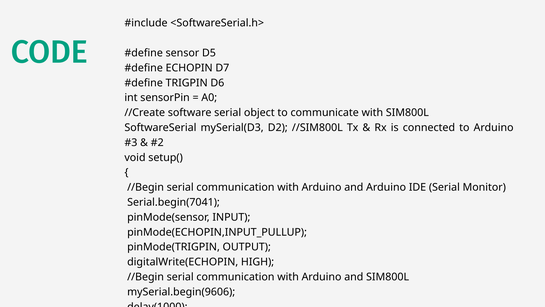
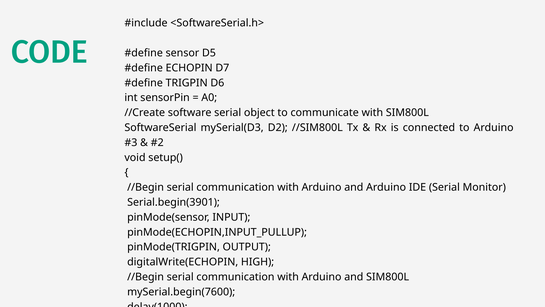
Serial.begin(7041: Serial.begin(7041 -> Serial.begin(3901
mySerial.begin(9606: mySerial.begin(9606 -> mySerial.begin(7600
